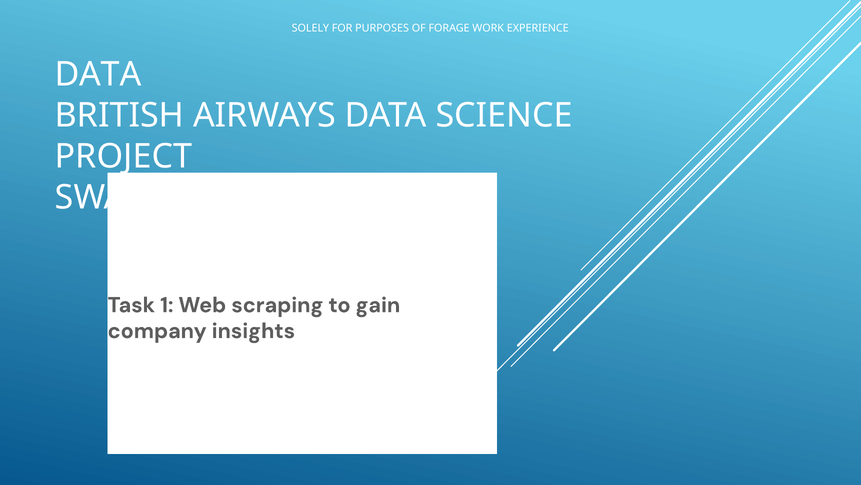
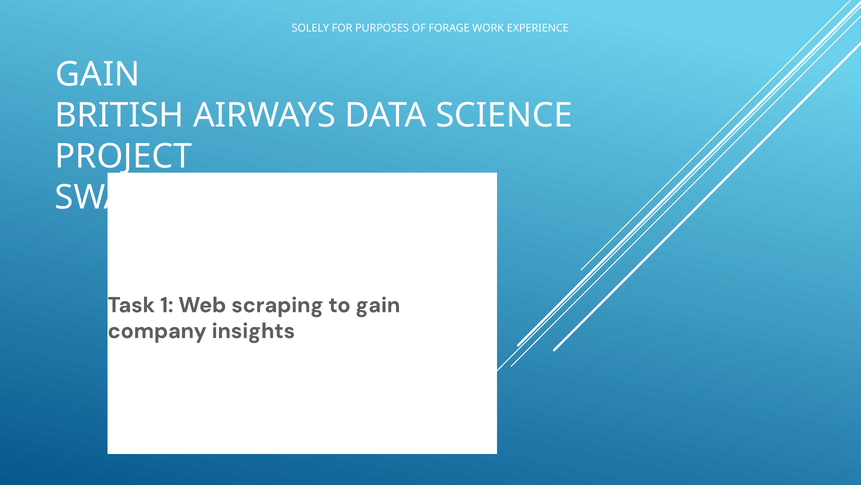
DATA at (98, 74): DATA -> GAIN
